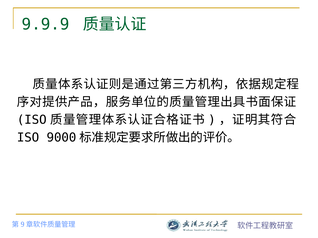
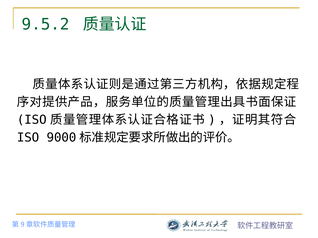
9.9.9: 9.9.9 -> 9.5.2
